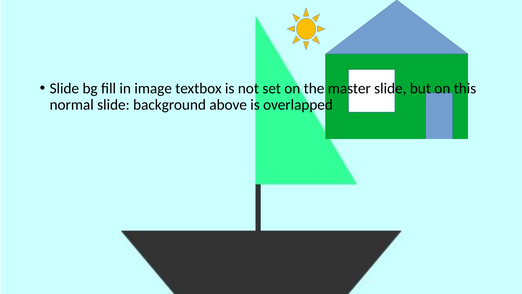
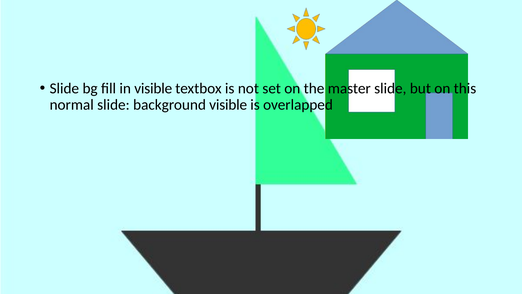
in image: image -> visible
background above: above -> visible
